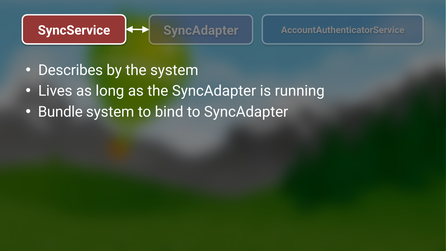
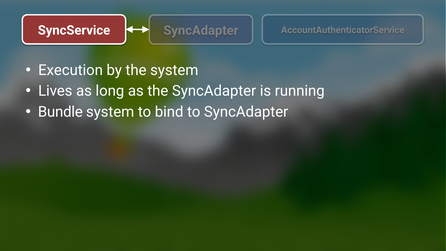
Describes: Describes -> Execution
